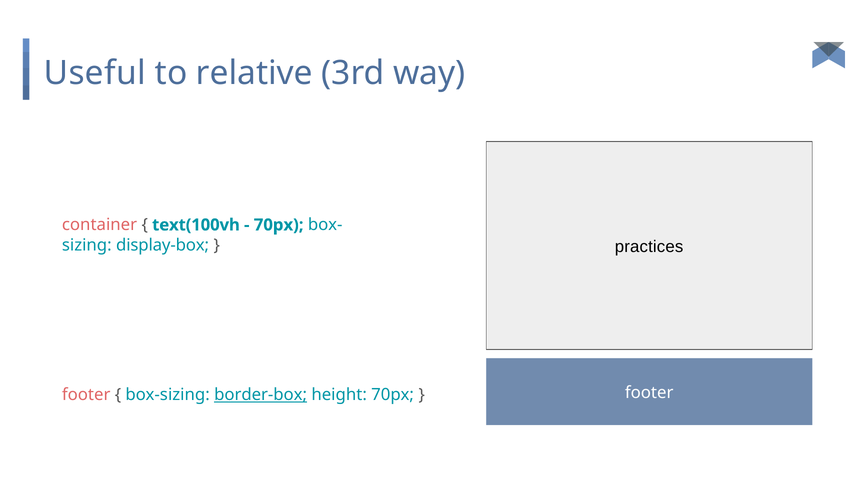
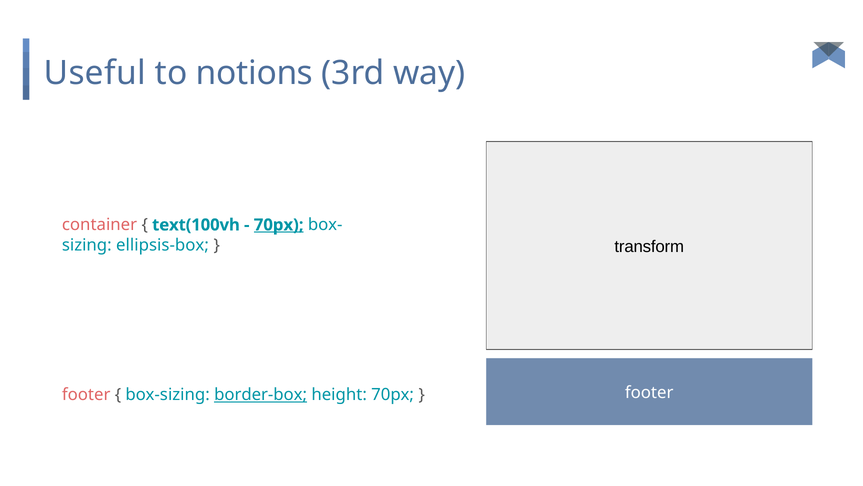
relative: relative -> notions
70px at (279, 225) underline: none -> present
practices: practices -> transform
display-box: display-box -> ellipsis-box
